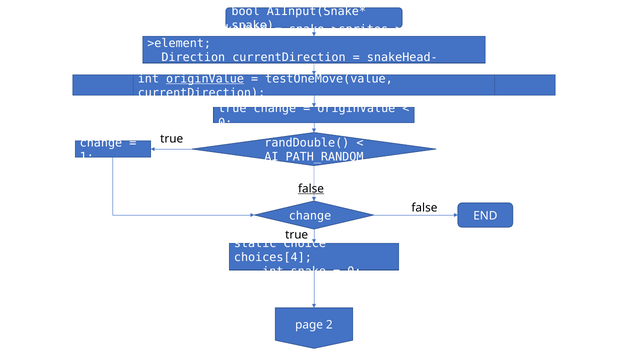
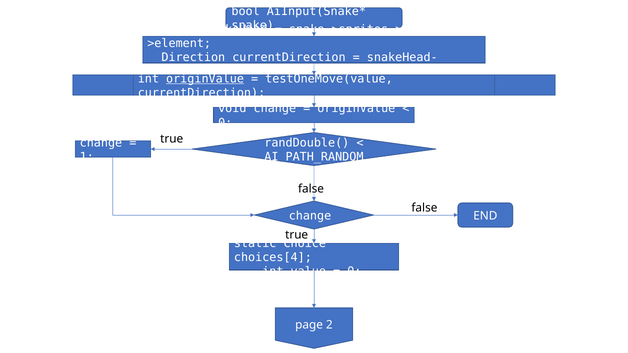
true at (232, 109): true -> void
false at (311, 189) underline: present -> none
int snake: snake -> value
